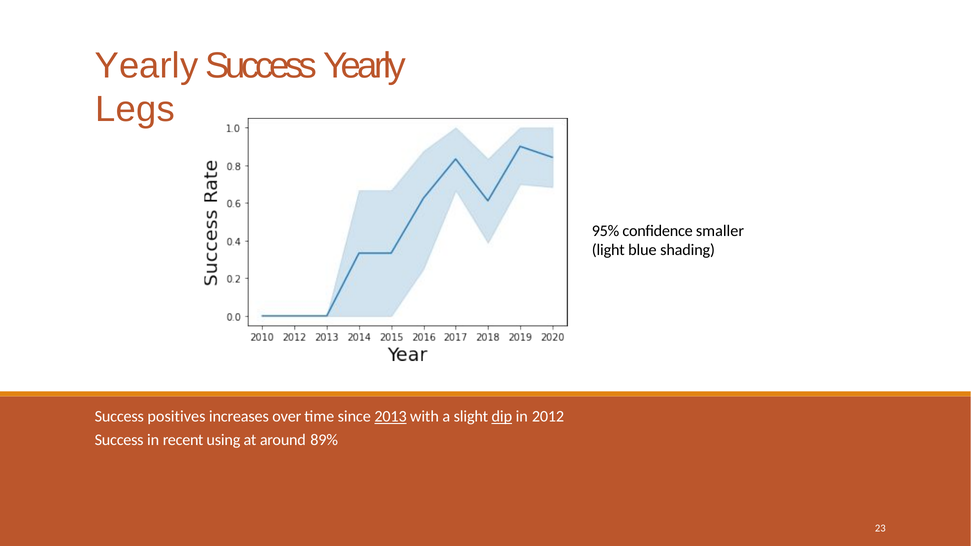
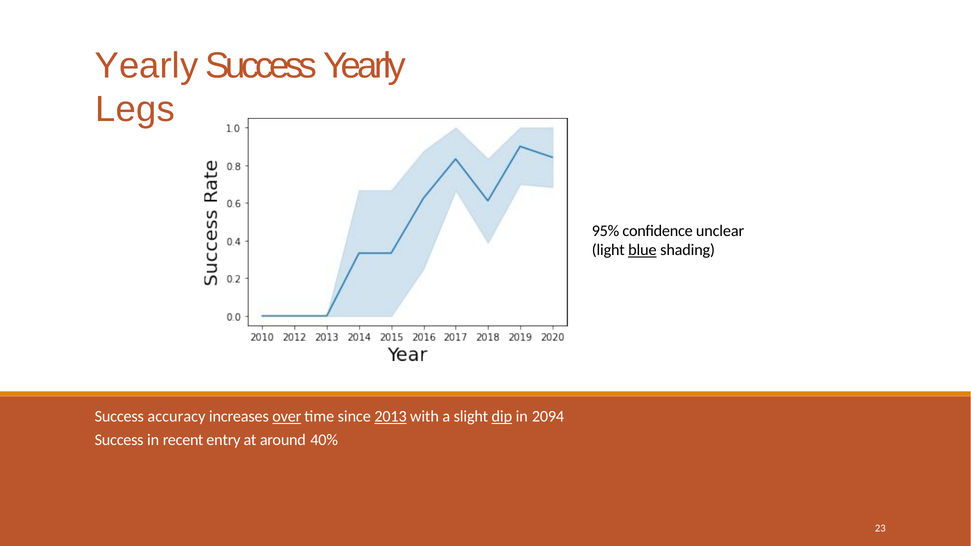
smaller: smaller -> unclear
blue underline: none -> present
positives: positives -> accuracy
over underline: none -> present
2012: 2012 -> 2094
using: using -> entry
89%: 89% -> 40%
